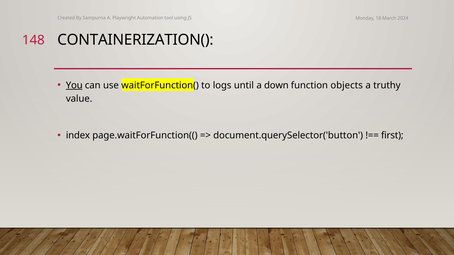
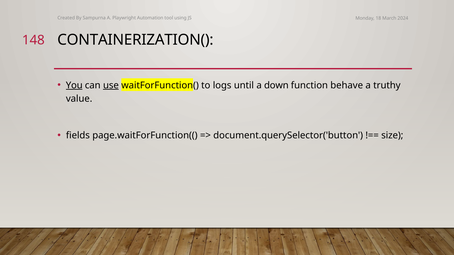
use underline: none -> present
objects: objects -> behave
index: index -> fields
first: first -> size
